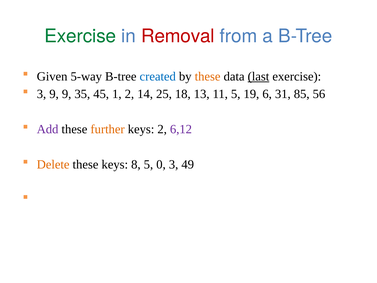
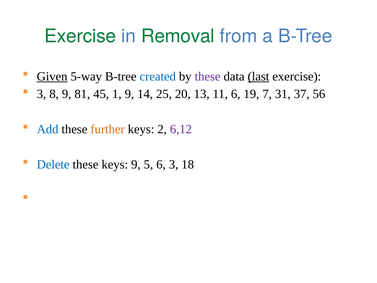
Removal colour: red -> green
Given underline: none -> present
these at (208, 76) colour: orange -> purple
3 9: 9 -> 8
35: 35 -> 81
1 2: 2 -> 9
18: 18 -> 20
11 5: 5 -> 6
6: 6 -> 7
85: 85 -> 37
Add colour: purple -> blue
Delete colour: orange -> blue
keys 8: 8 -> 9
5 0: 0 -> 6
49: 49 -> 18
